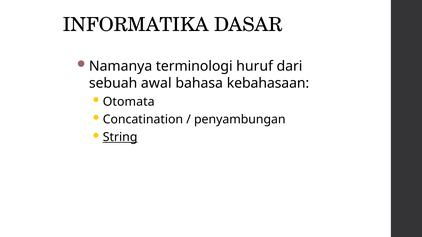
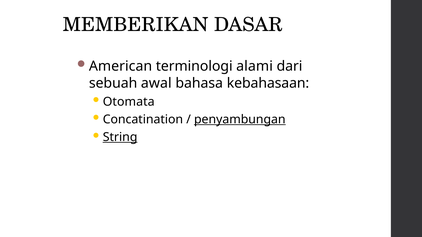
INFORMATIKA: INFORMATIKA -> MEMBERIKAN
Namanya: Namanya -> American
huruf: huruf -> alami
penyambungan underline: none -> present
